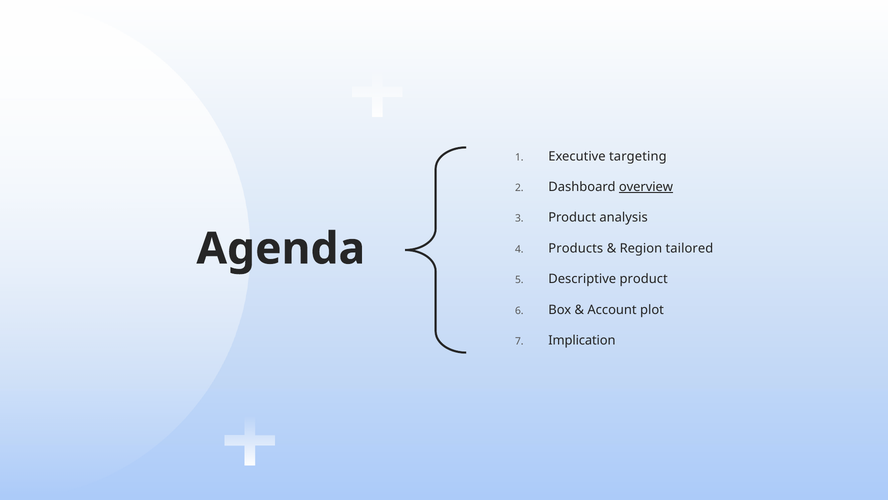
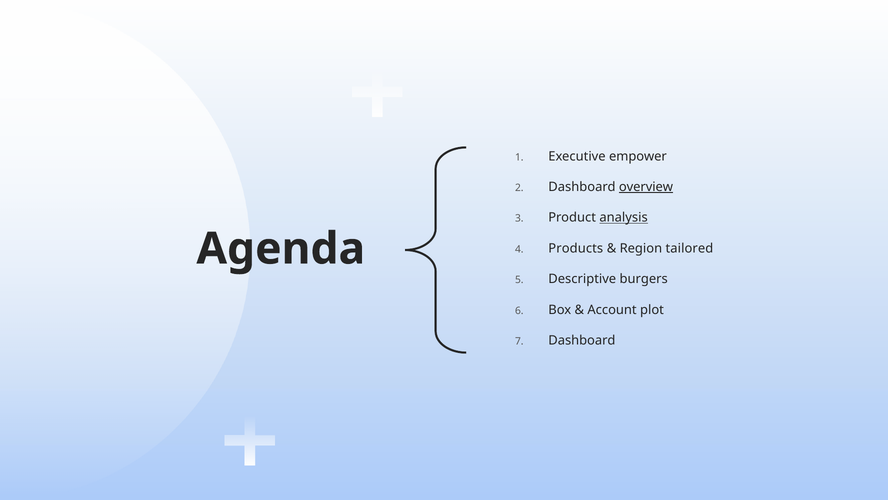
targeting: targeting -> empower
analysis underline: none -> present
Descriptive product: product -> burgers
Implication at (582, 340): Implication -> Dashboard
